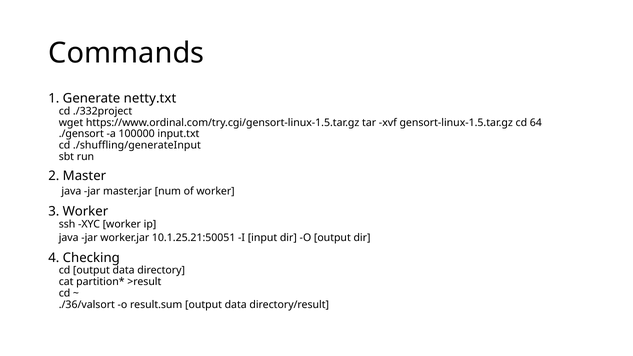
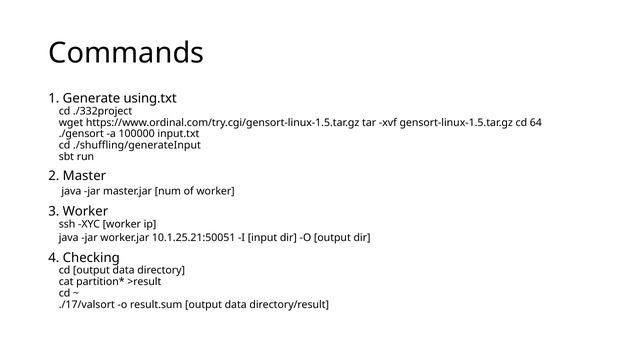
netty.txt: netty.txt -> using.txt
./36/valsort: ./36/valsort -> ./17/valsort
